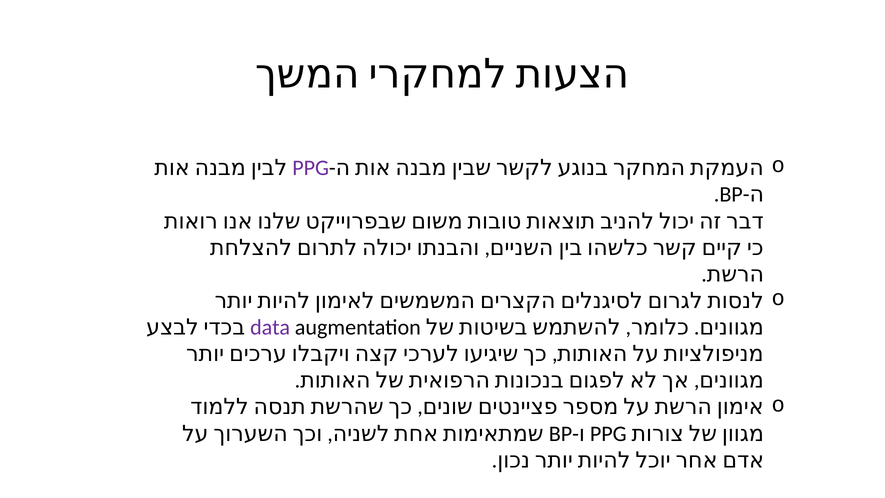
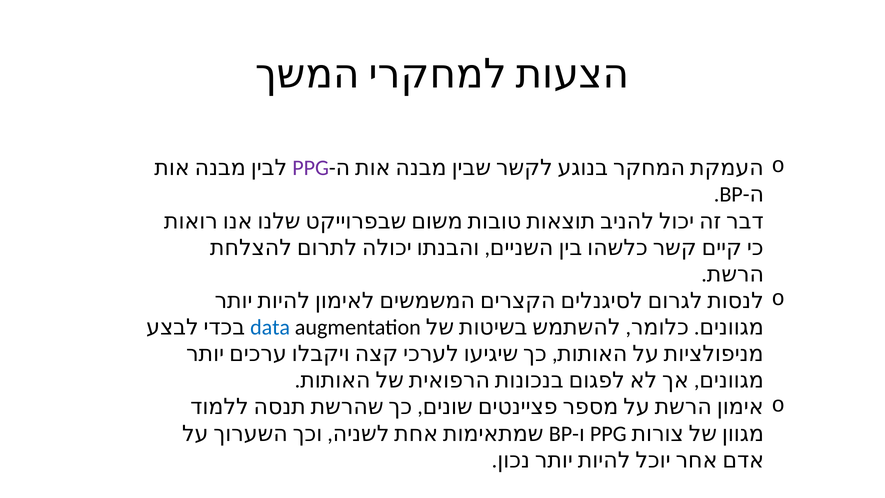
data colour: purple -> blue
